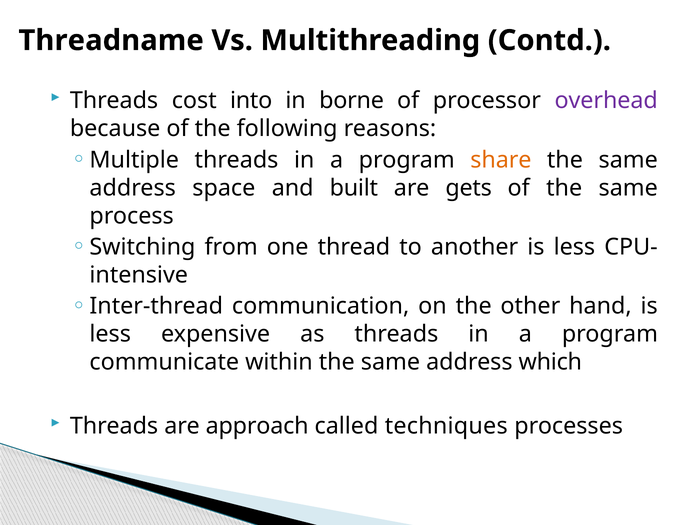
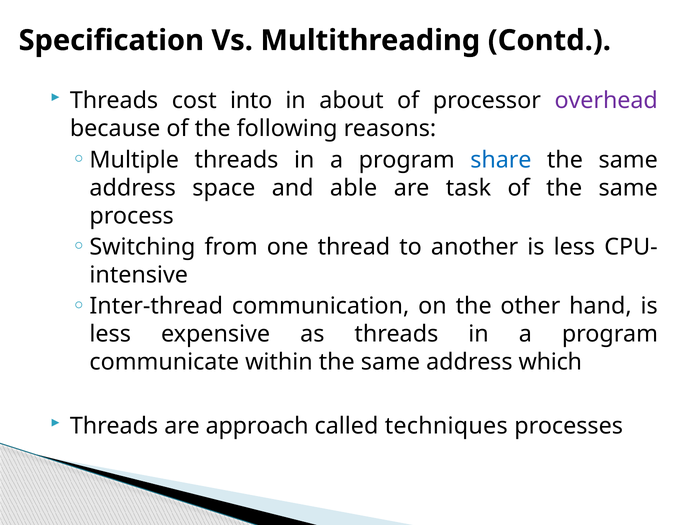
Threadname: Threadname -> Specification
borne: borne -> about
share colour: orange -> blue
built: built -> able
gets: gets -> task
